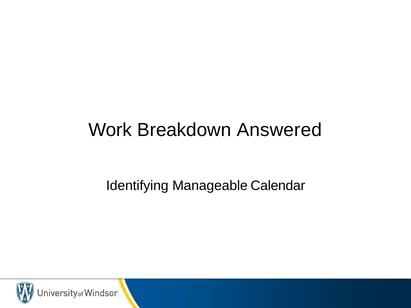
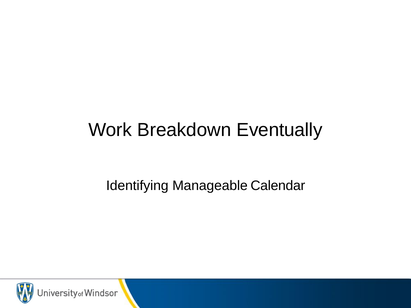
Answered: Answered -> Eventually
